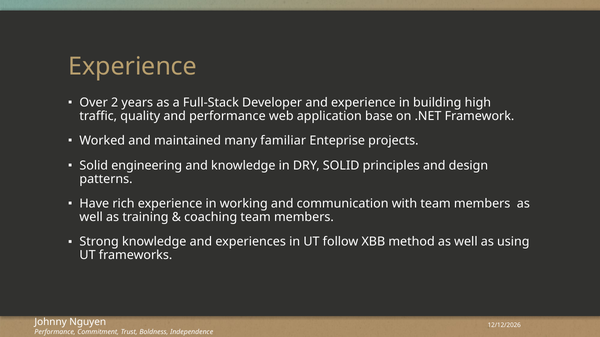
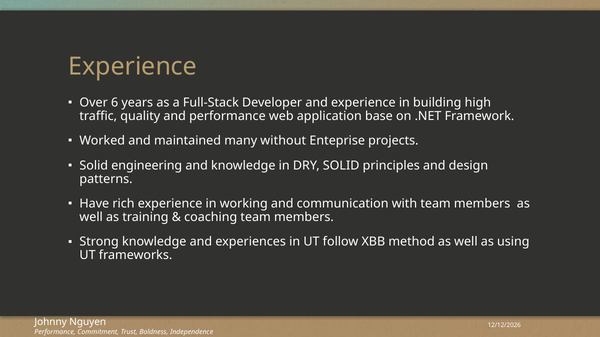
2: 2 -> 6
familiar: familiar -> without
